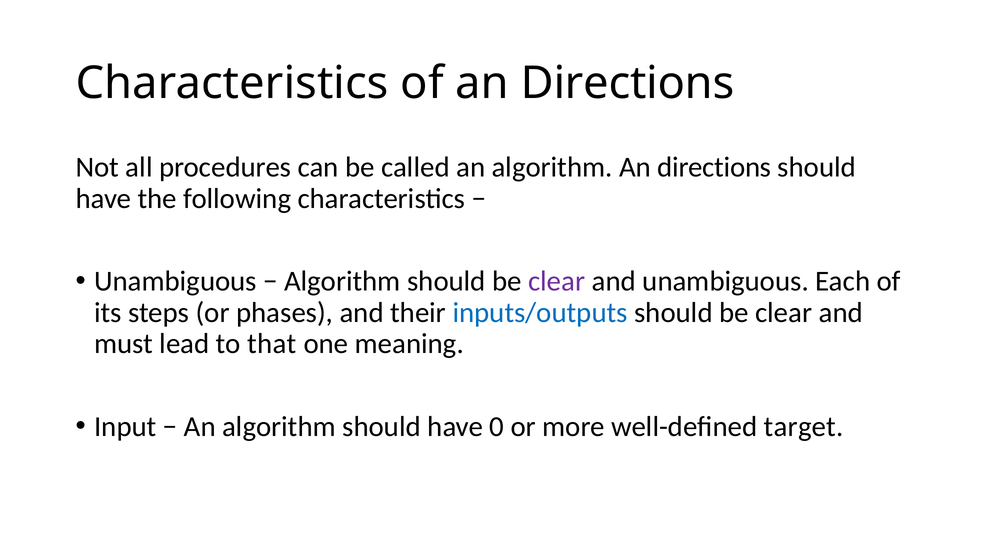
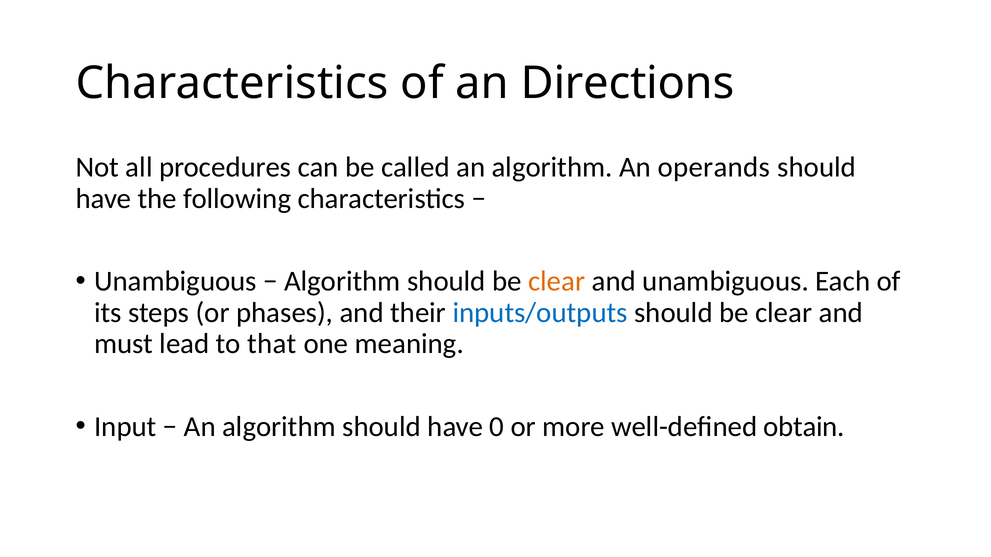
algorithm An directions: directions -> operands
clear at (557, 282) colour: purple -> orange
target: target -> obtain
